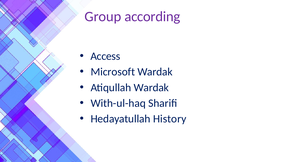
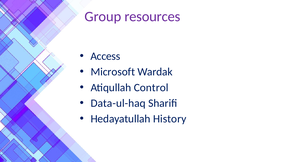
according: according -> resources
Atiqullah Wardak: Wardak -> Control
With-ul-haq: With-ul-haq -> Data-ul-haq
